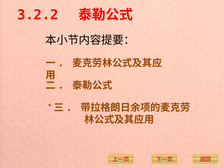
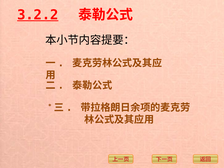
3.2.2 underline: none -> present
